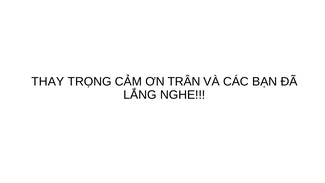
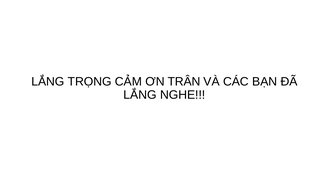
THAY at (48, 82): THAY -> LẮNG
